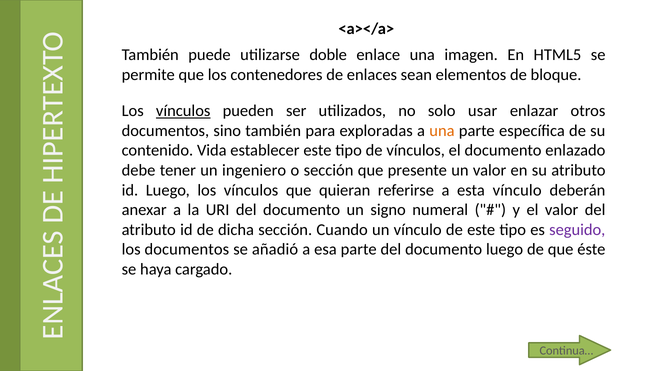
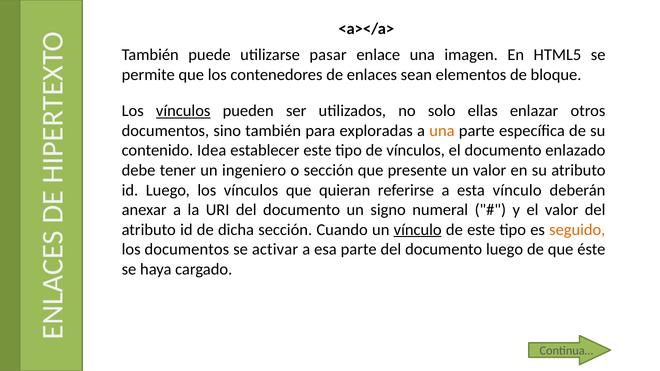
doble: doble -> pasar
usar: usar -> ellas
Vida: Vida -> Idea
vínculo at (418, 230) underline: none -> present
seguido colour: purple -> orange
añadió: añadió -> activar
